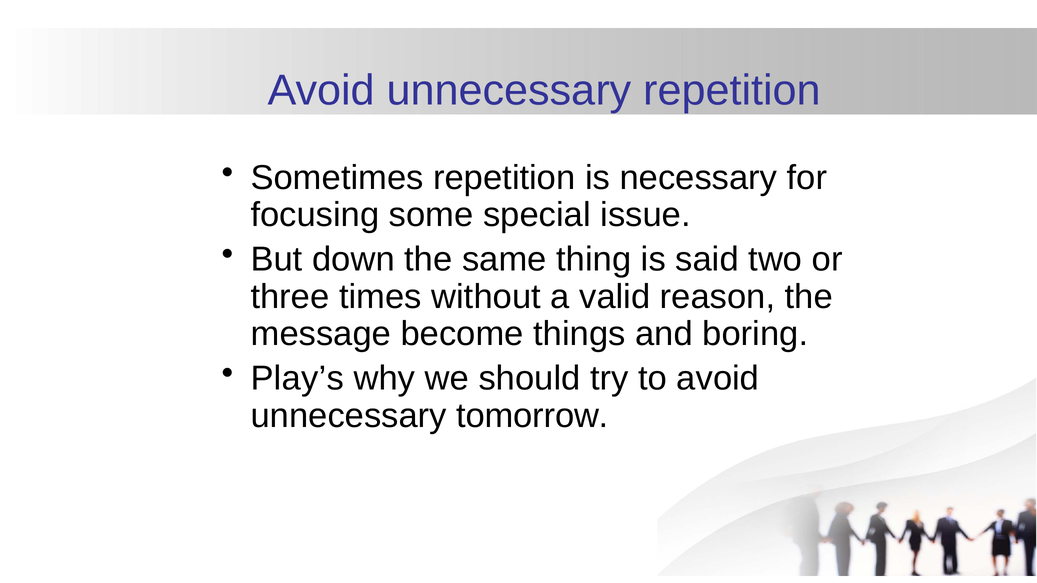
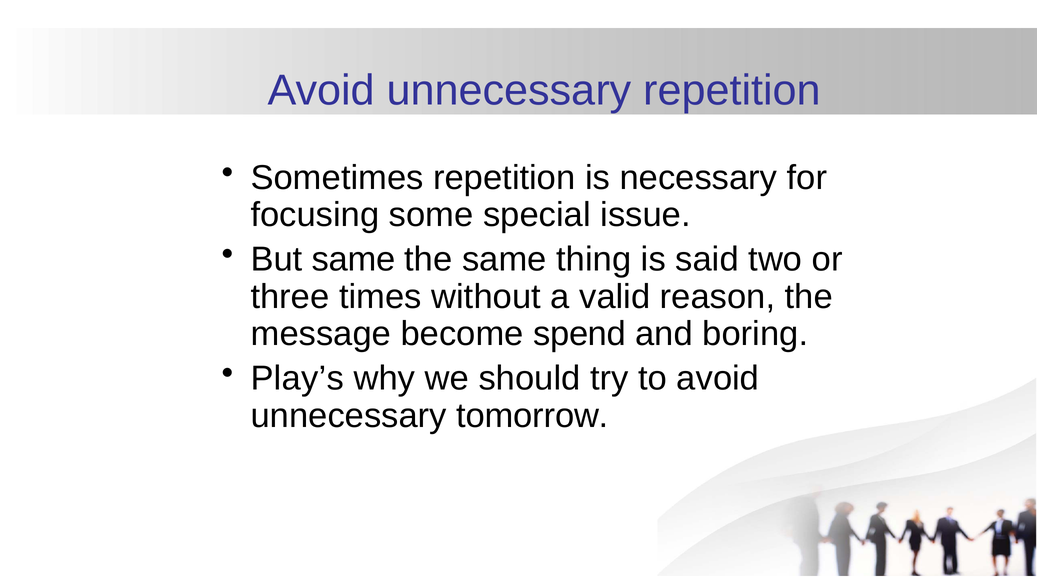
But down: down -> same
things: things -> spend
